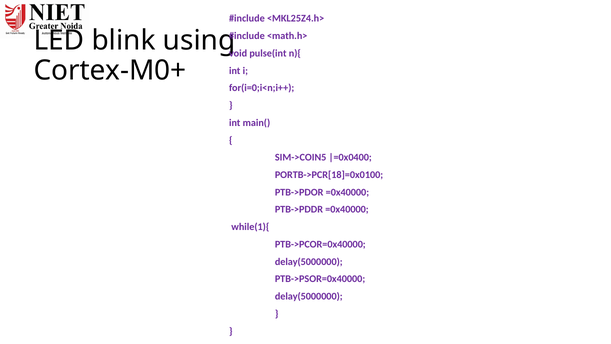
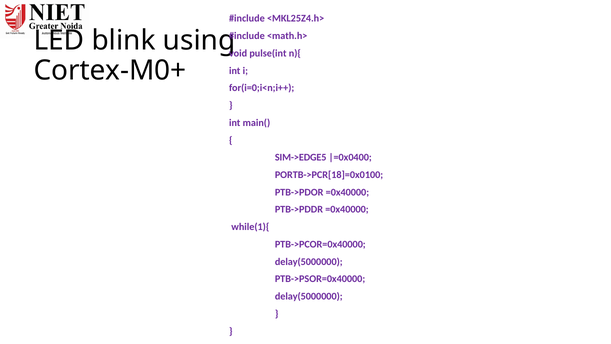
SIM->COIN5: SIM->COIN5 -> SIM->EDGE5
